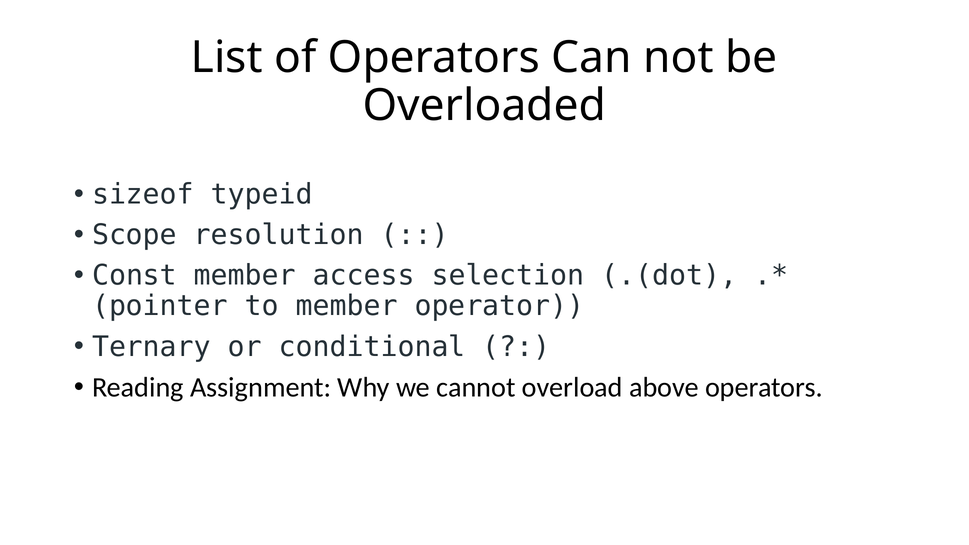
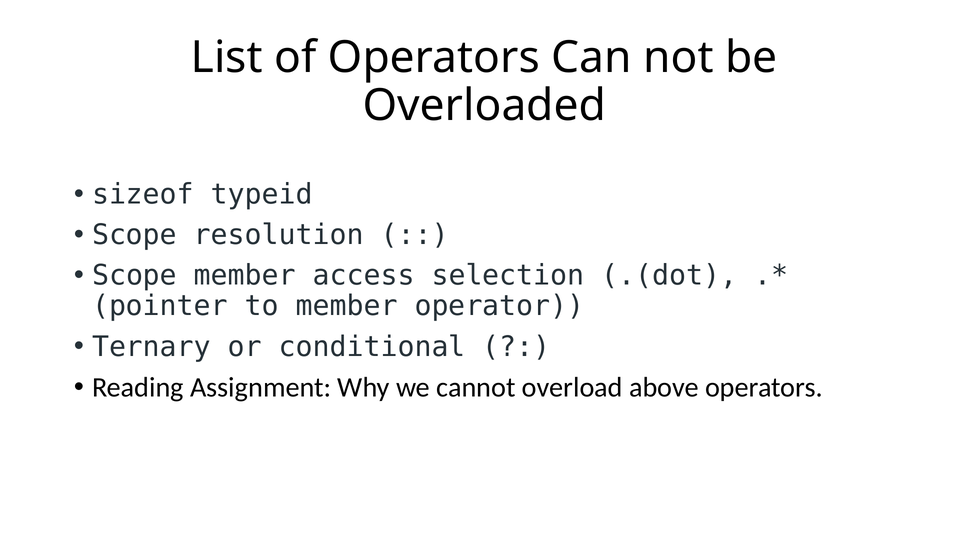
Const at (135, 276): Const -> Scope
